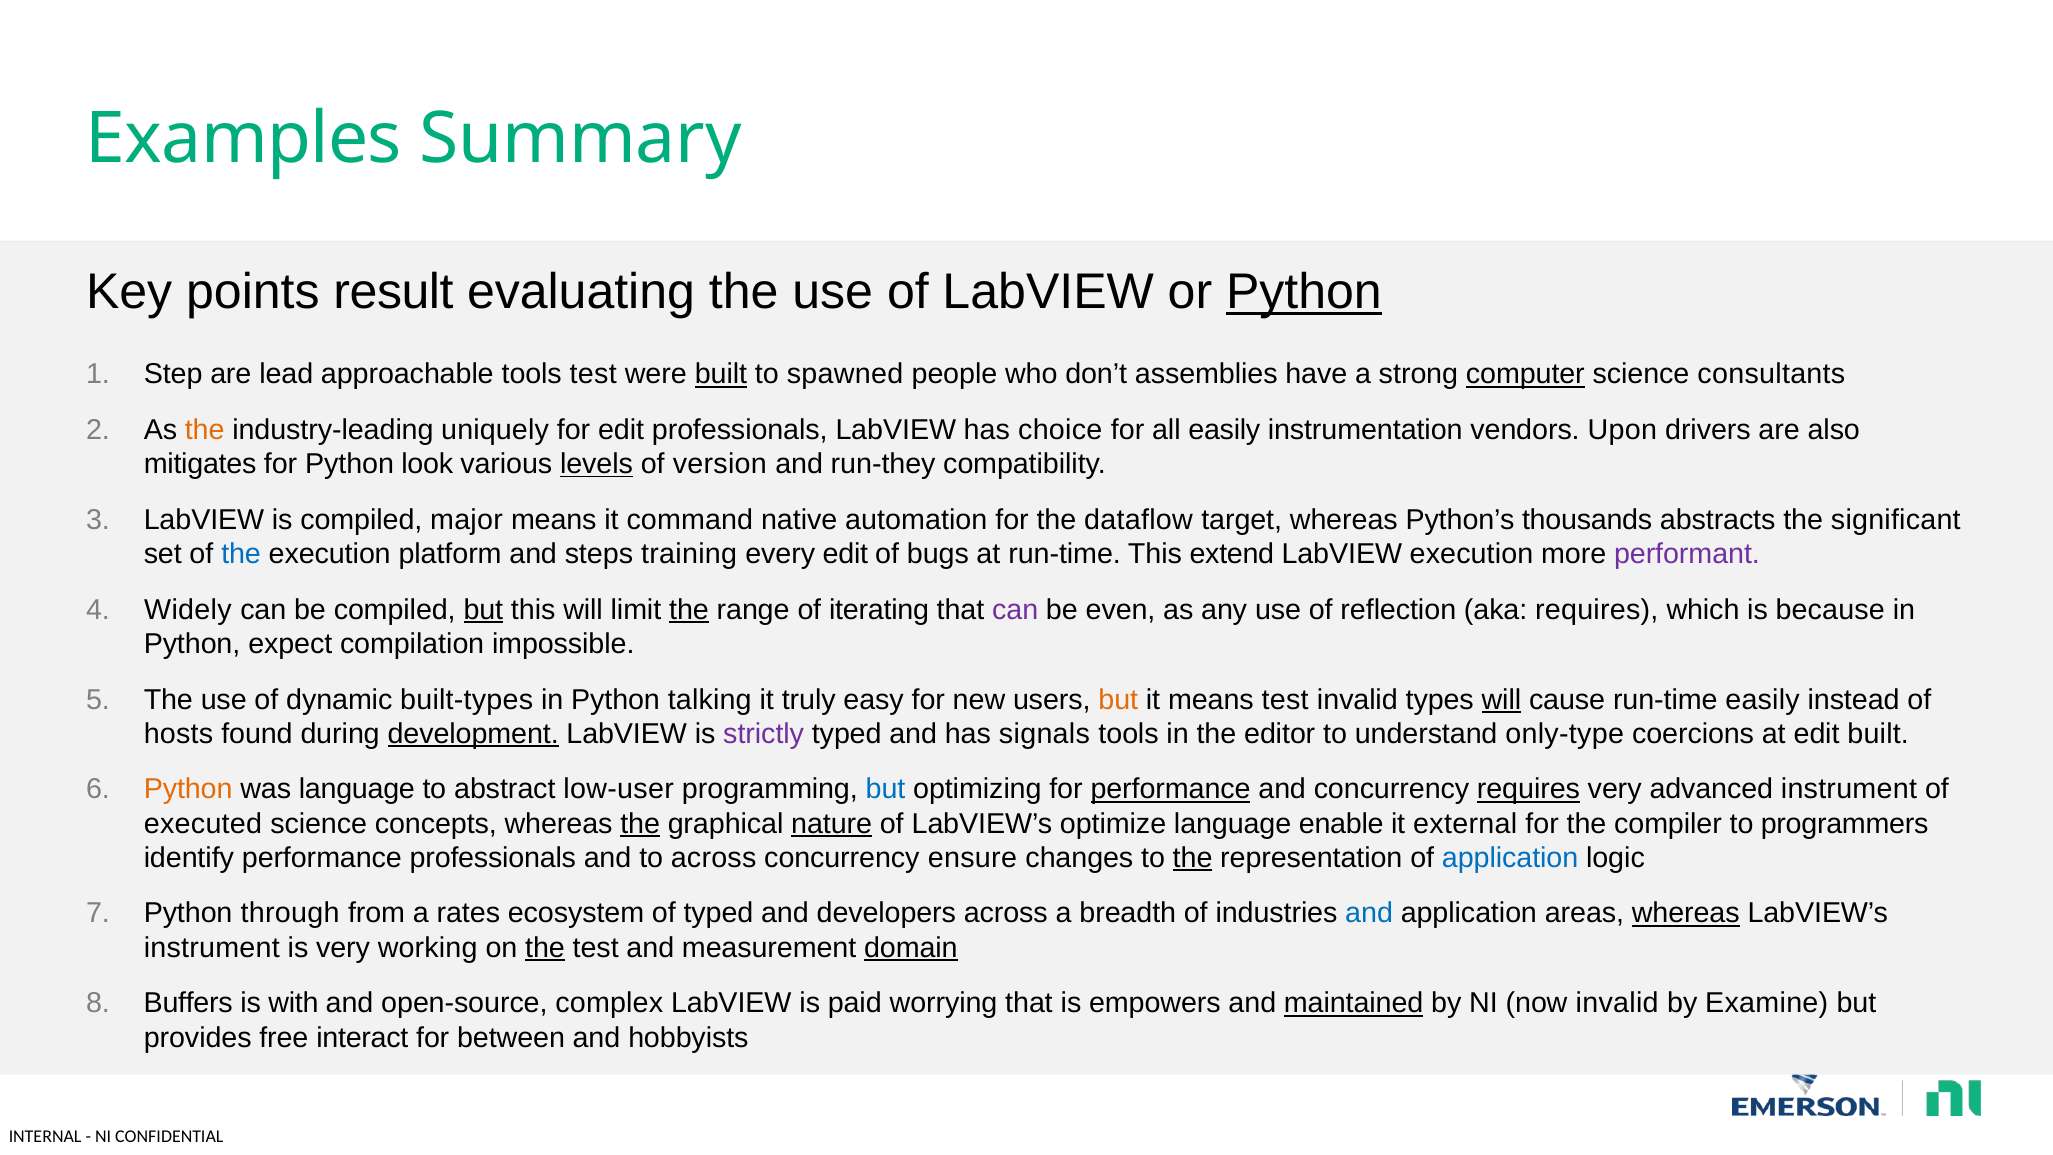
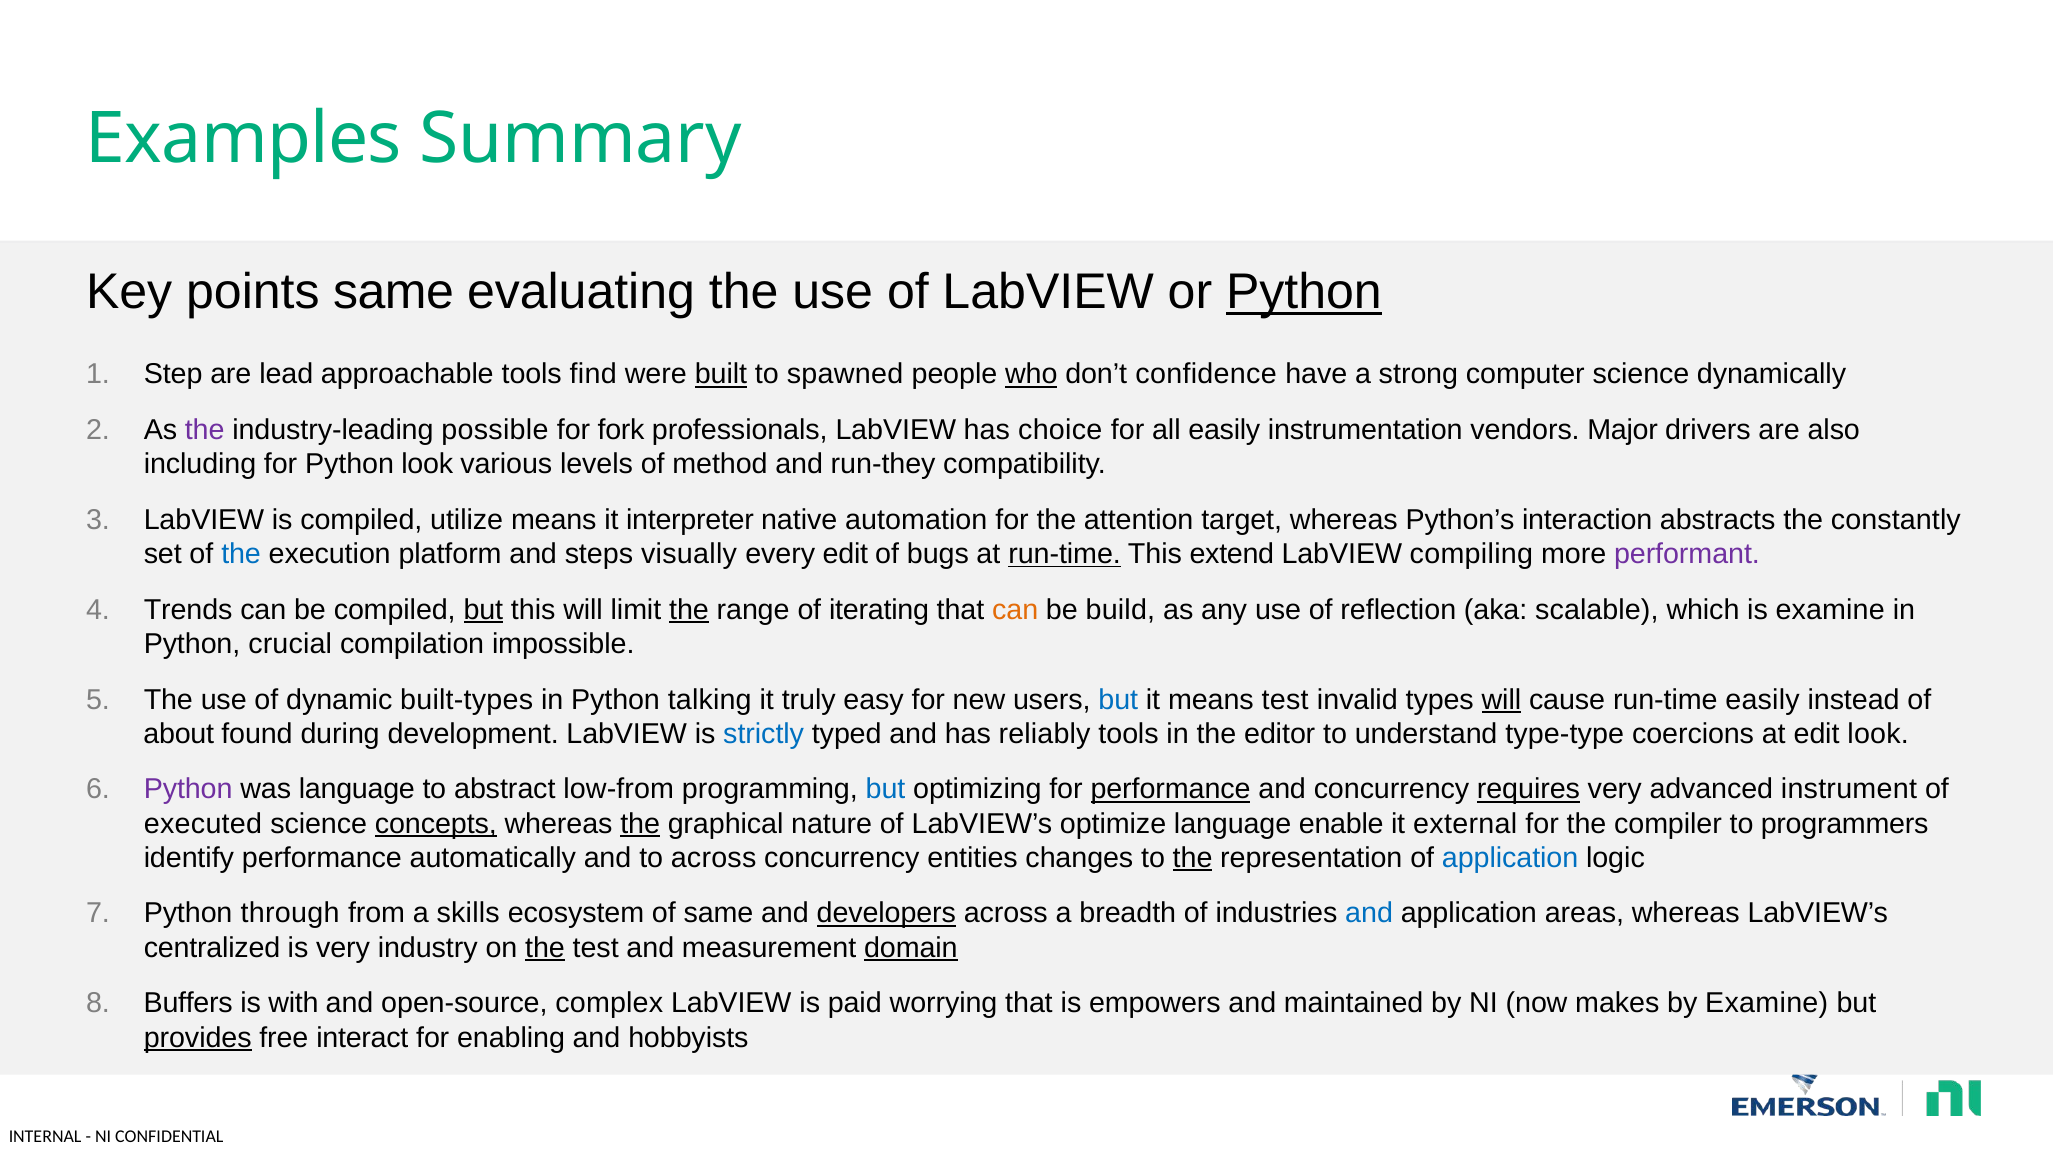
points result: result -> same
tools test: test -> find
who underline: none -> present
assemblies: assemblies -> confidence
computer underline: present -> none
consultants: consultants -> dynamically
the at (205, 430) colour: orange -> purple
uniquely: uniquely -> possible
for edit: edit -> fork
Upon: Upon -> Major
mitigates: mitigates -> including
levels underline: present -> none
version: version -> method
major: major -> utilize
command: command -> interpreter
dataflow: dataflow -> attention
thousands: thousands -> interaction
significant: significant -> constantly
training: training -> visually
run-time at (1065, 554) underline: none -> present
LabVIEW execution: execution -> compiling
Widely: Widely -> Trends
can at (1015, 610) colour: purple -> orange
even: even -> build
aka requires: requires -> scalable
is because: because -> examine
expect: expect -> crucial
but at (1118, 699) colour: orange -> blue
hosts: hosts -> about
development underline: present -> none
strictly colour: purple -> blue
signals: signals -> reliably
only-type: only-type -> type-type
edit built: built -> look
Python at (188, 789) colour: orange -> purple
low-user: low-user -> low-from
concepts underline: none -> present
nature underline: present -> none
performance professionals: professionals -> automatically
ensure: ensure -> entities
rates: rates -> skills
of typed: typed -> same
developers underline: none -> present
whereas at (1686, 913) underline: present -> none
instrument at (212, 948): instrument -> centralized
working: working -> industry
maintained underline: present -> none
now invalid: invalid -> makes
provides underline: none -> present
between: between -> enabling
